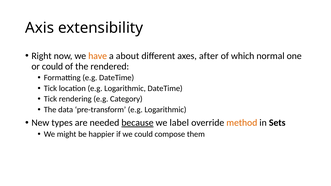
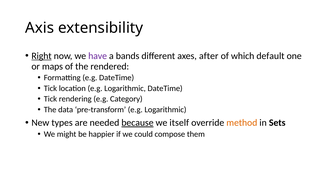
Right underline: none -> present
have colour: orange -> purple
about: about -> bands
normal: normal -> default
or could: could -> maps
label: label -> itself
